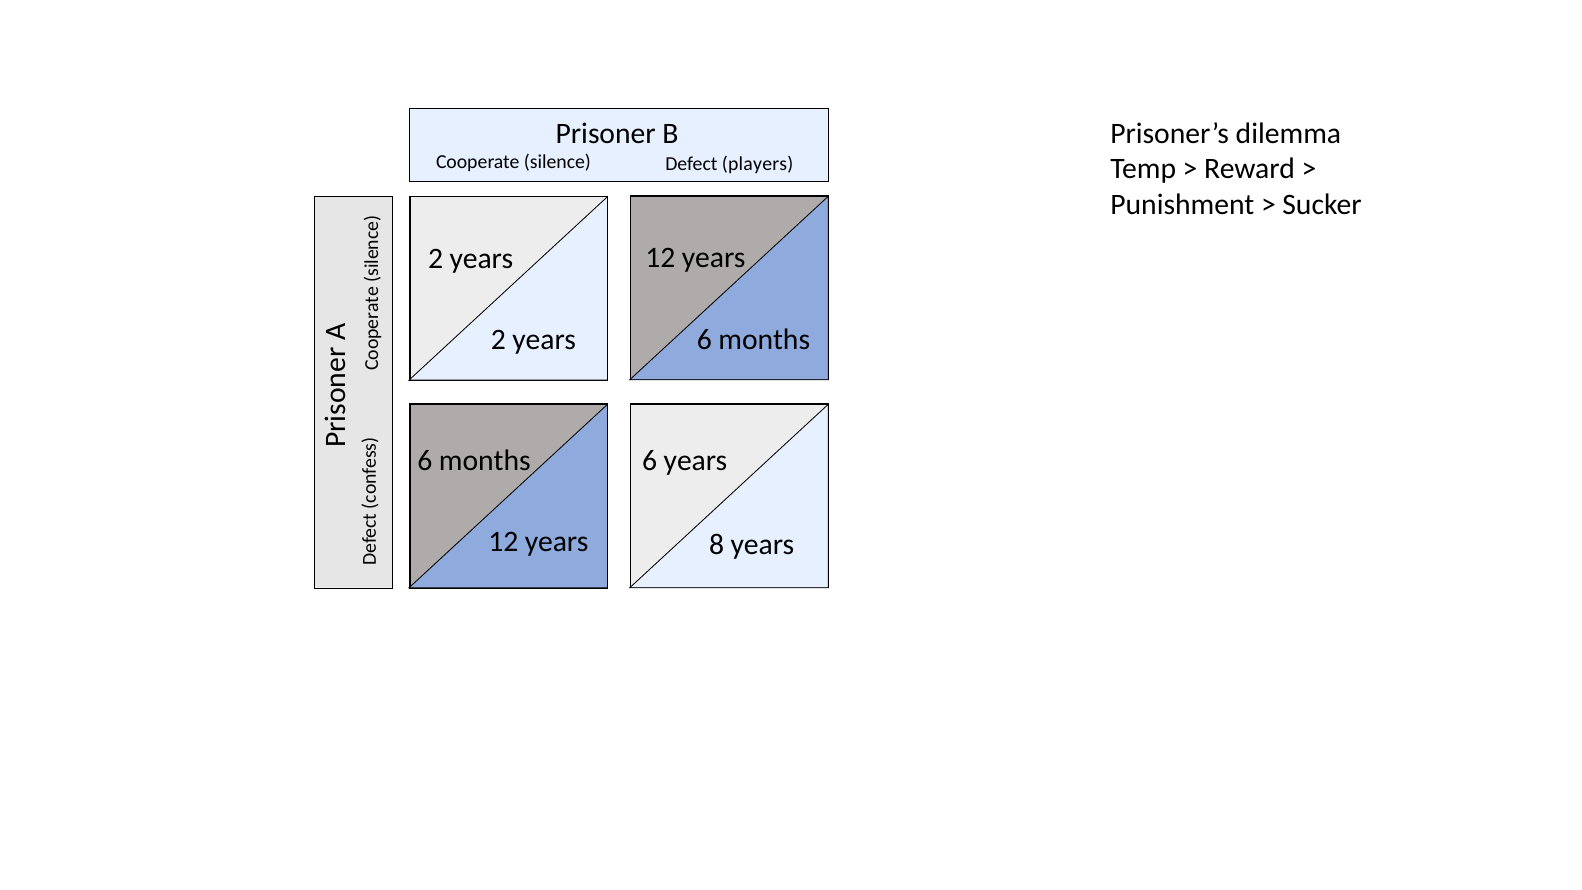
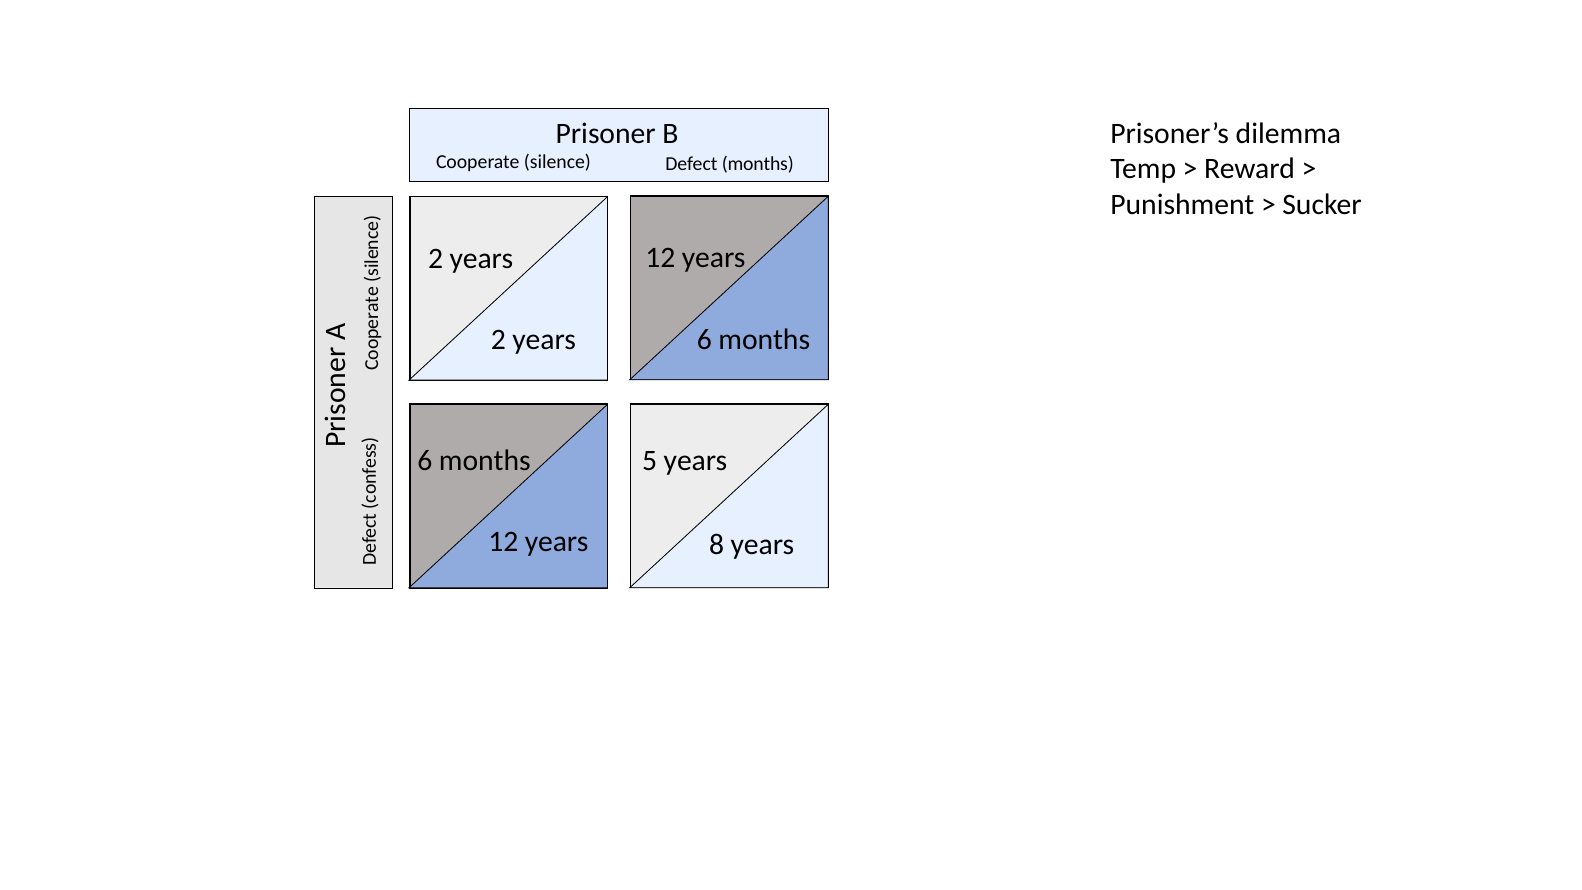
Defect players: players -> months
months 6: 6 -> 5
